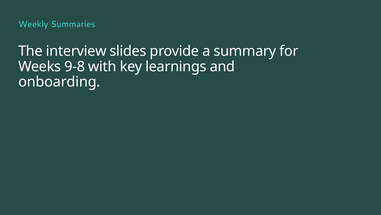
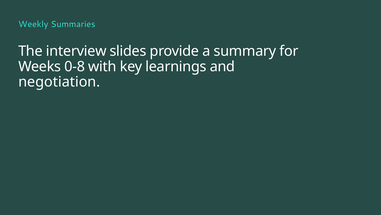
9-8: 9-8 -> 0-8
onboarding: onboarding -> negotiation
